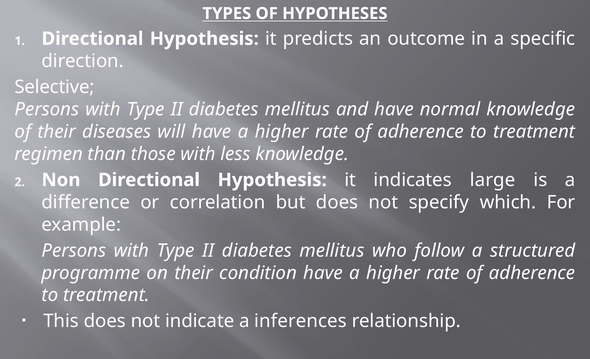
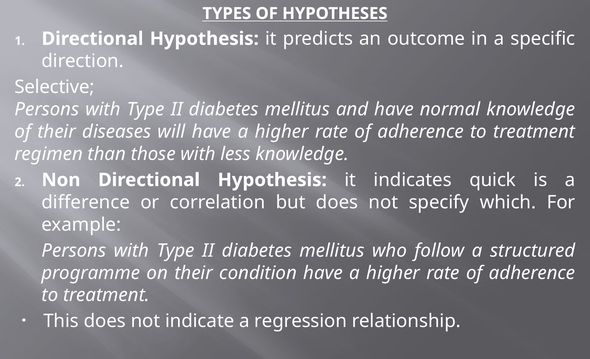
large: large -> quick
inferences: inferences -> regression
